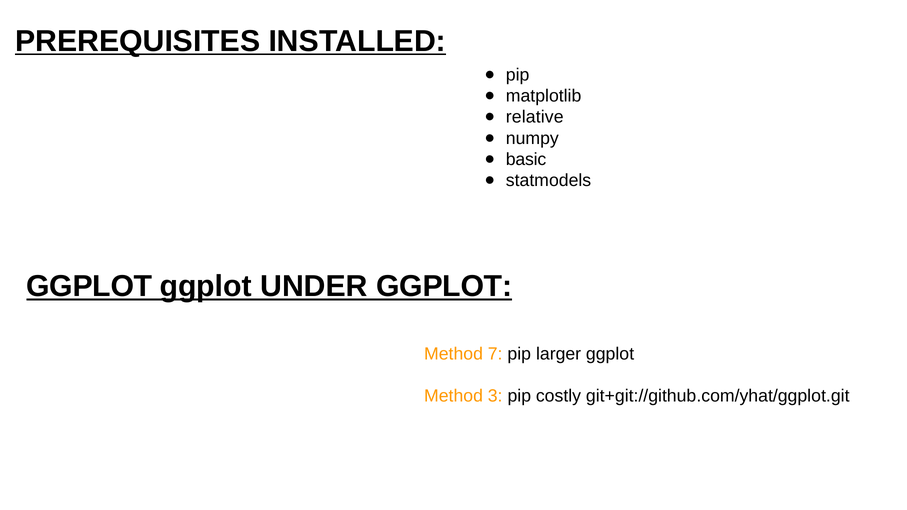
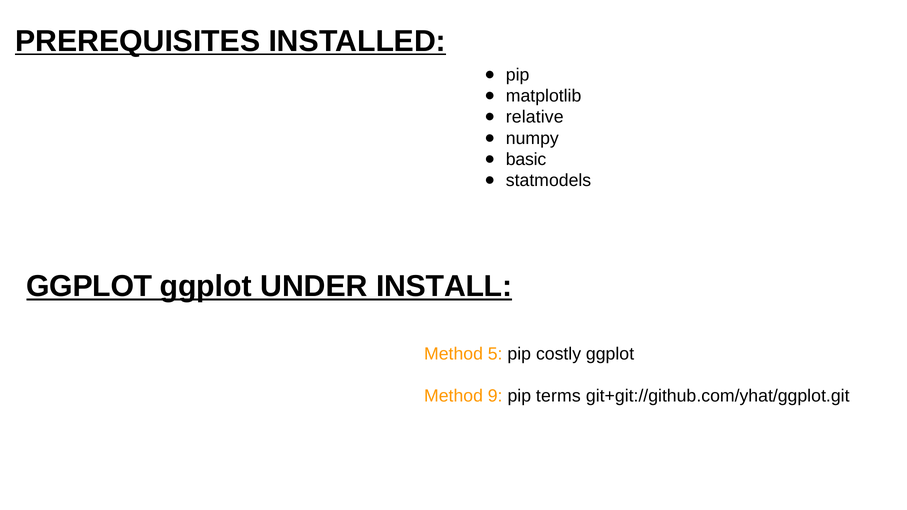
UNDER GGPLOT: GGPLOT -> INSTALL
7: 7 -> 5
larger: larger -> costly
3: 3 -> 9
costly: costly -> terms
